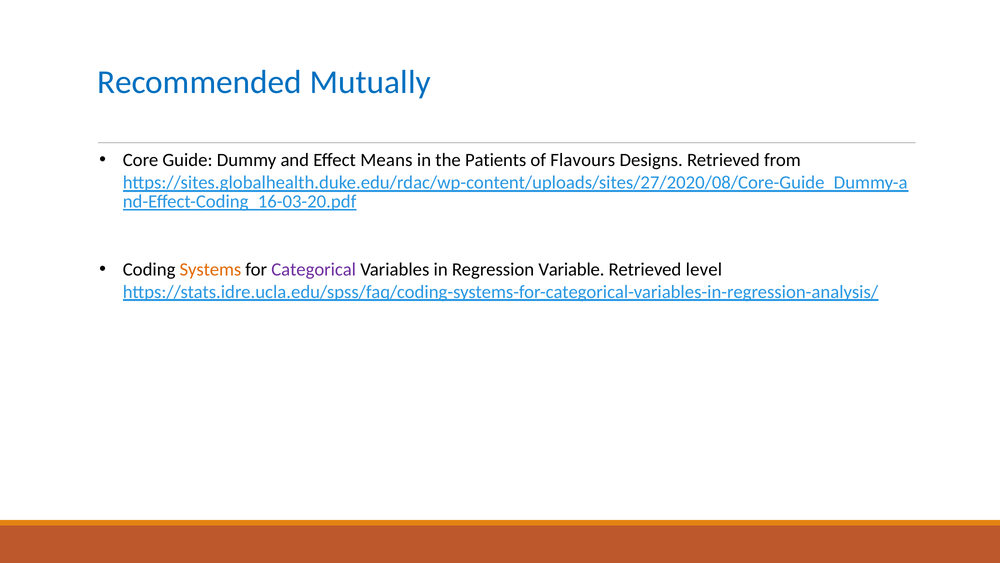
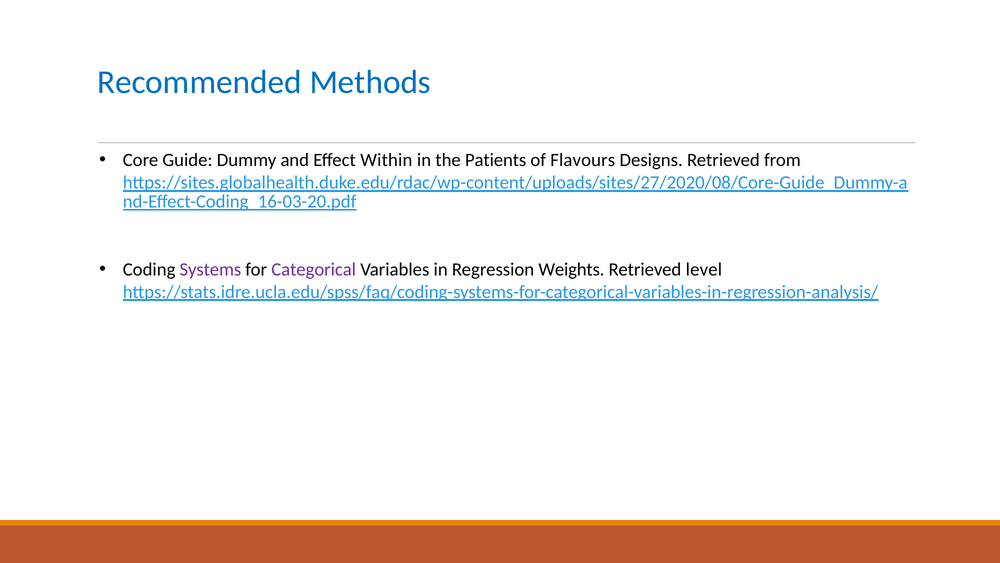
Mutually: Mutually -> Methods
Means: Means -> Within
Systems colour: orange -> purple
Variable: Variable -> Weights
